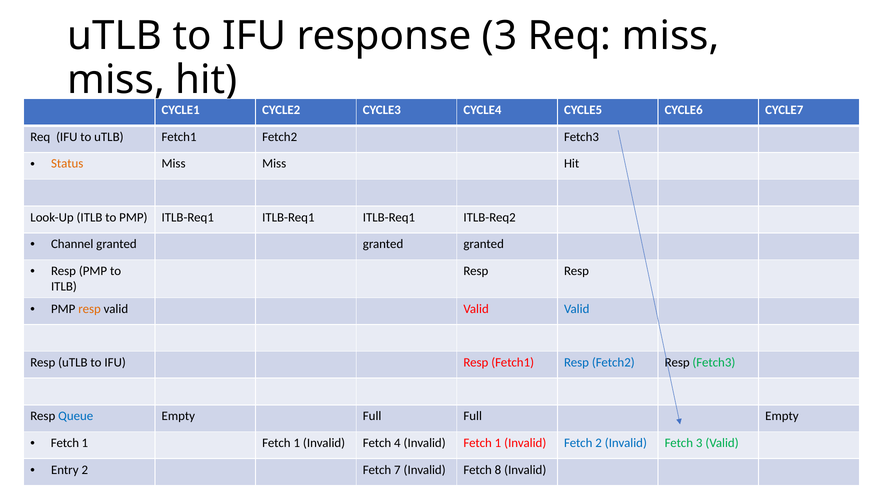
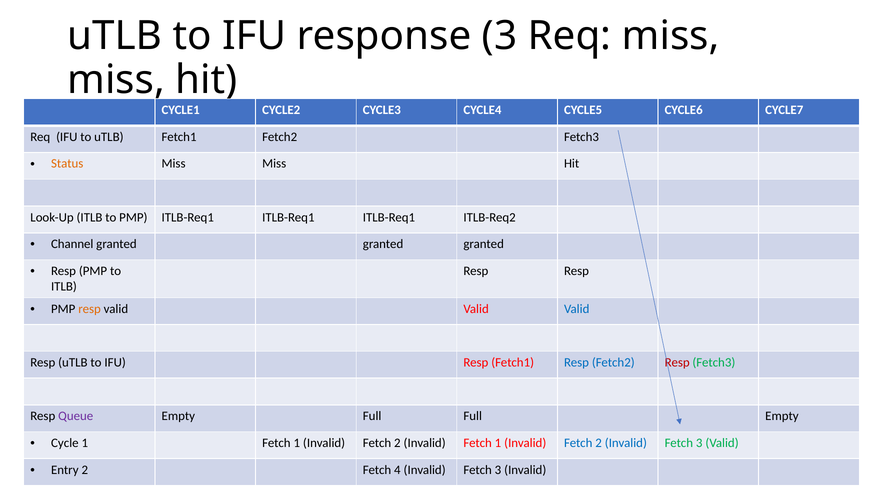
Resp at (677, 363) colour: black -> red
Queue colour: blue -> purple
Fetch at (65, 443): Fetch -> Cycle
4 at (397, 443): 4 -> 2
7: 7 -> 4
8 at (498, 470): 8 -> 3
